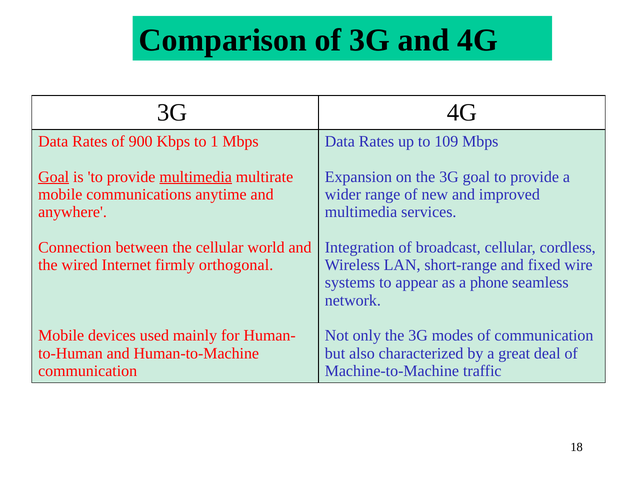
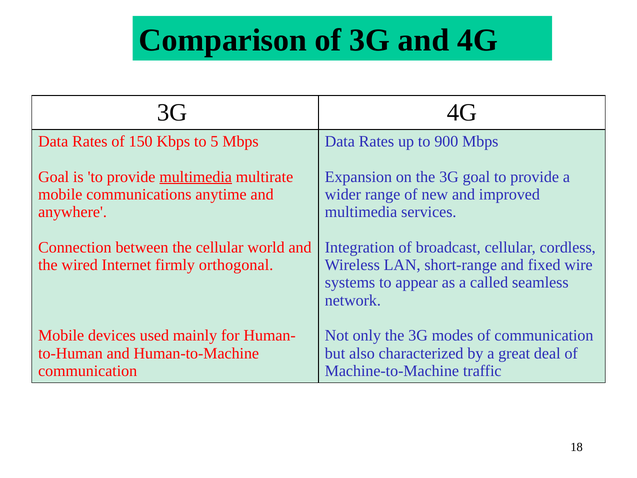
900: 900 -> 150
1: 1 -> 5
109: 109 -> 900
Goal at (54, 177) underline: present -> none
phone: phone -> called
